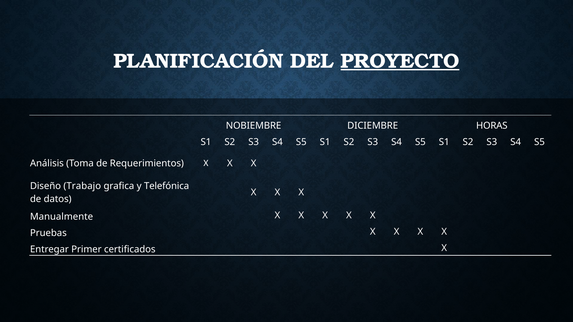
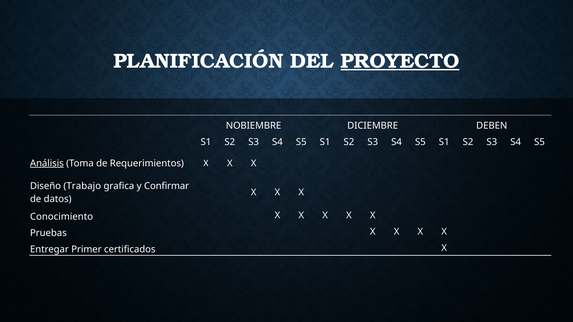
HORAS: HORAS -> DEBEN
Análisis underline: none -> present
Telefónica: Telefónica -> Confirmar
Manualmente: Manualmente -> Conocimiento
